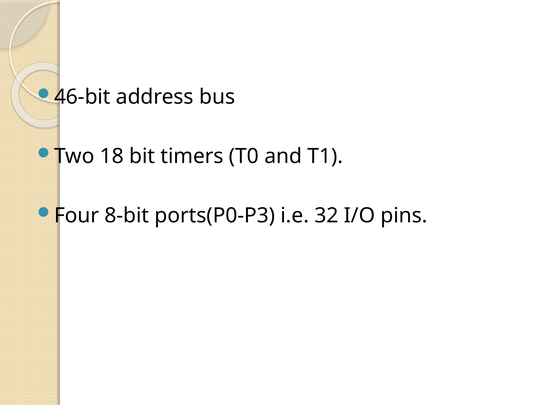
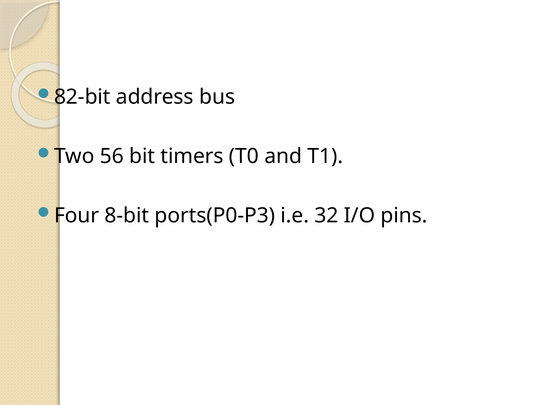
46-bit: 46-bit -> 82-bit
18: 18 -> 56
